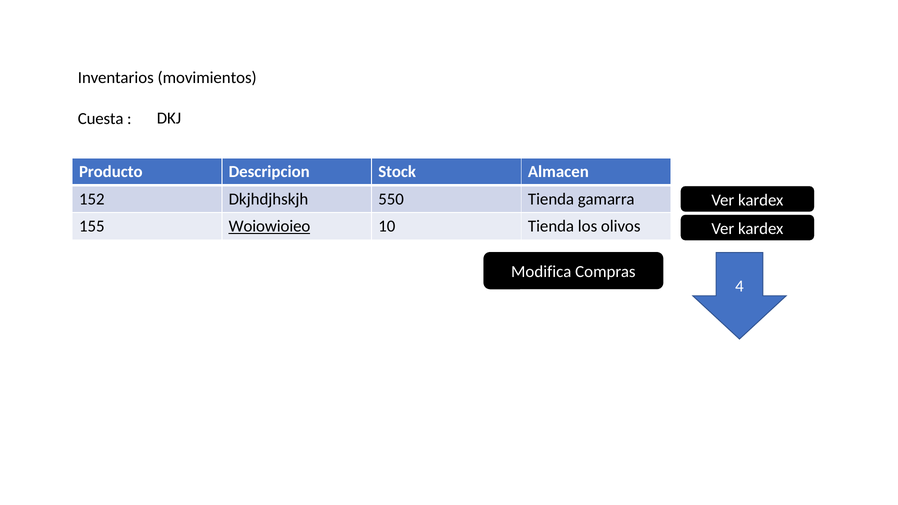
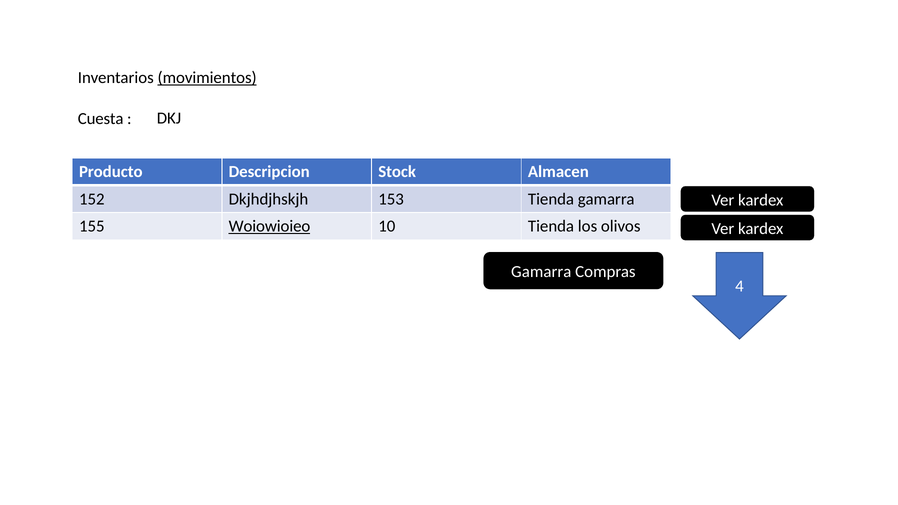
movimientos underline: none -> present
550: 550 -> 153
Modifica at (541, 272): Modifica -> Gamarra
